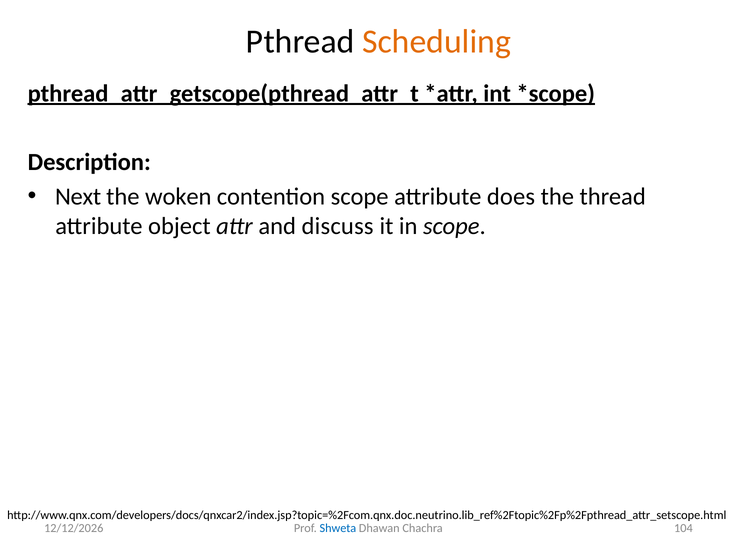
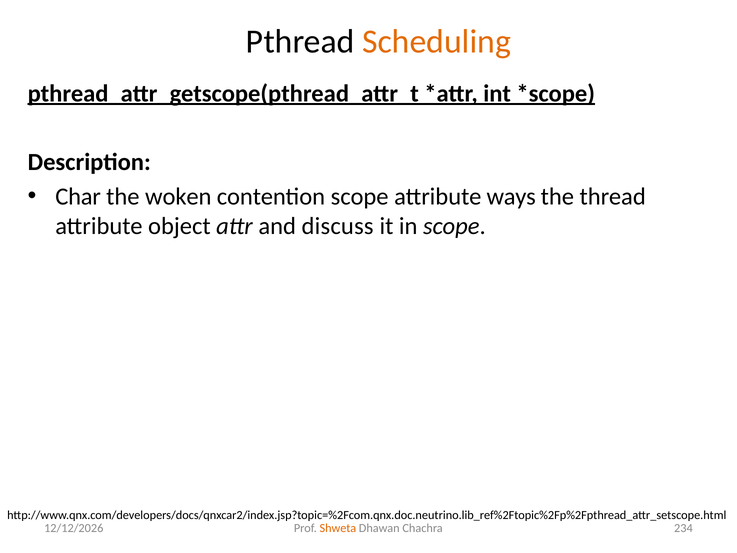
Next: Next -> Char
does: does -> ways
Shweta colour: blue -> orange
104: 104 -> 234
